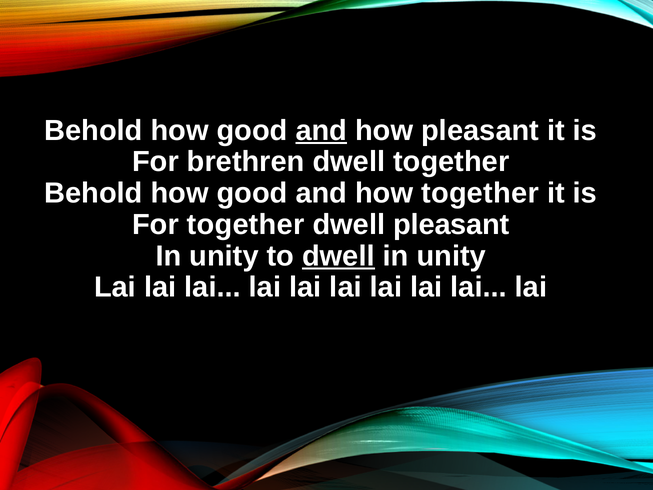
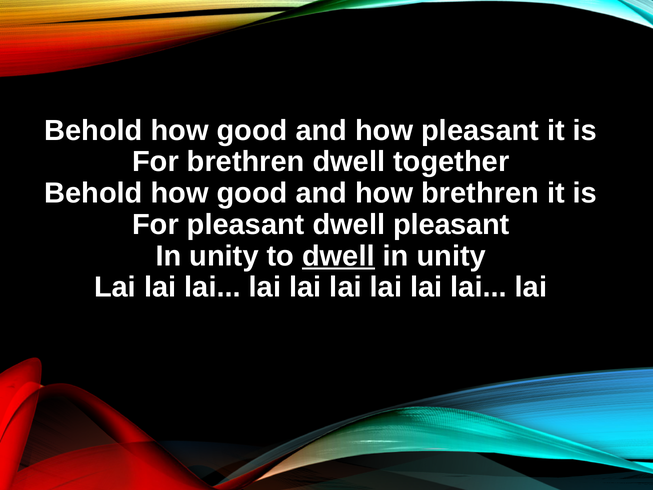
and at (321, 130) underline: present -> none
how together: together -> brethren
For together: together -> pleasant
